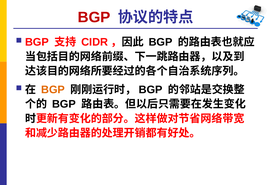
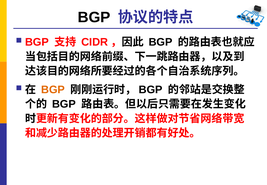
BGP at (94, 17) colour: red -> black
